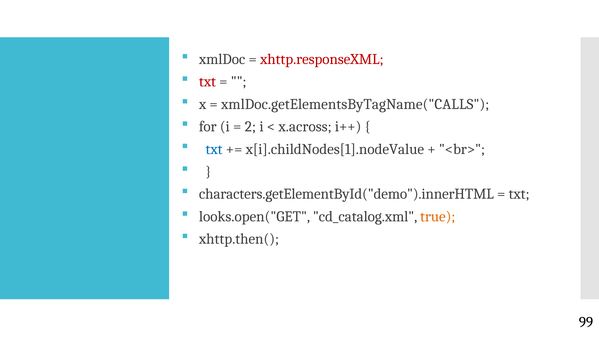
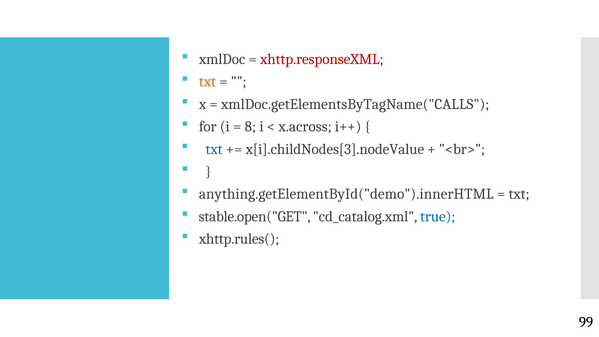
txt at (207, 82) colour: red -> orange
2: 2 -> 8
x[i].childNodes[1].nodeValue: x[i].childNodes[1].nodeValue -> x[i].childNodes[3].nodeValue
characters.getElementById("demo").innerHTML: characters.getElementById("demo").innerHTML -> anything.getElementById("demo").innerHTML
looks.open("GET: looks.open("GET -> stable.open("GET
true colour: orange -> blue
xhttp.then(: xhttp.then( -> xhttp.rules(
